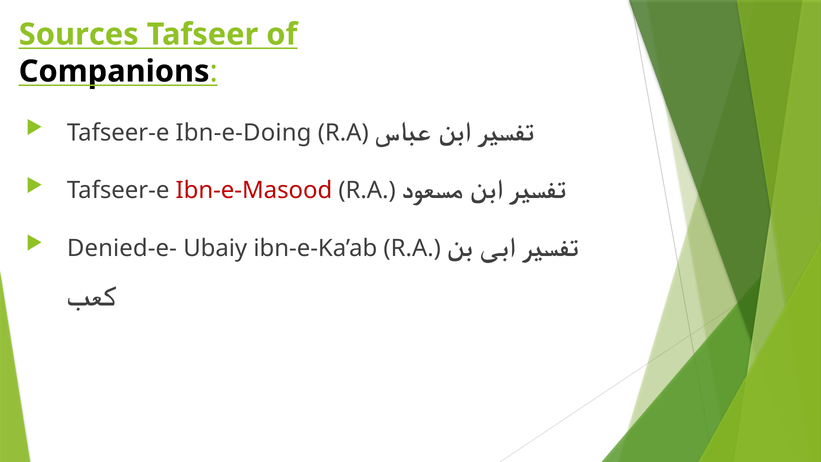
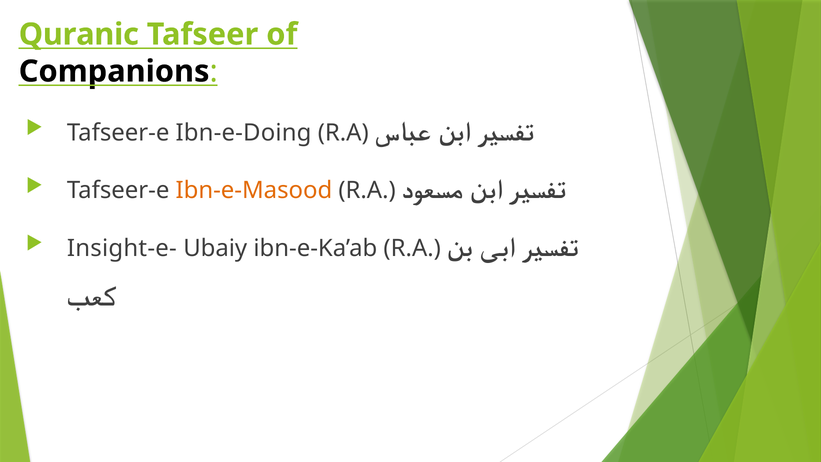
Sources: Sources -> Quranic
Ibn-e-Masood colour: red -> orange
Denied-e-: Denied-e- -> Insight-e-
